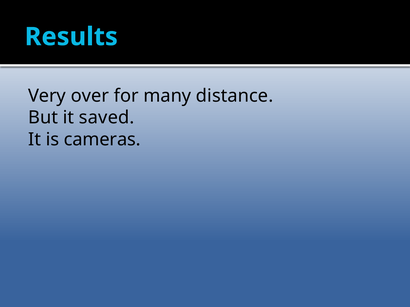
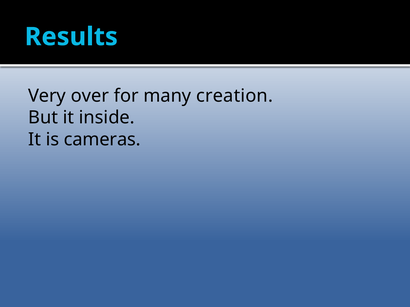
distance: distance -> creation
saved: saved -> inside
